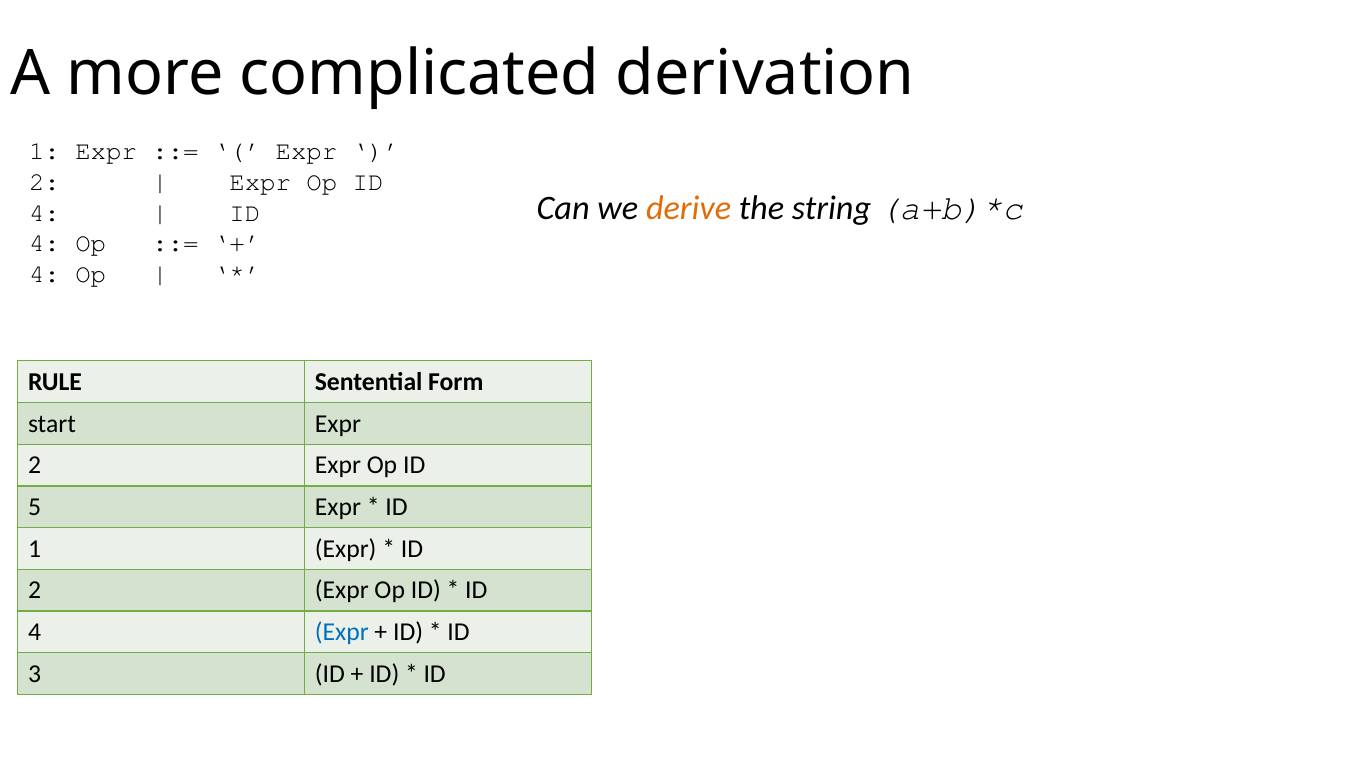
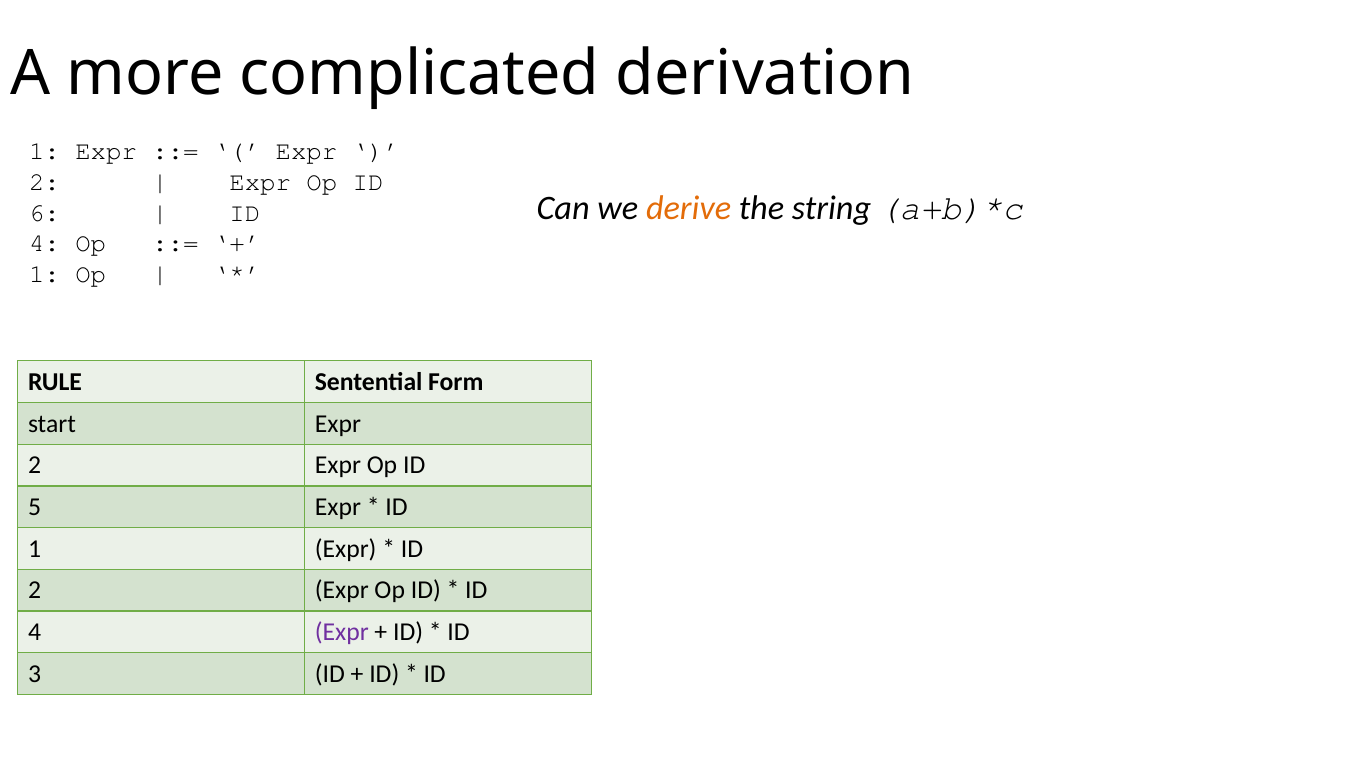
4 at (44, 212): 4 -> 6
4 at (44, 274): 4 -> 1
Expr at (342, 632) colour: blue -> purple
